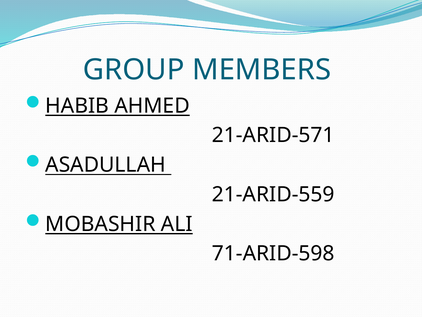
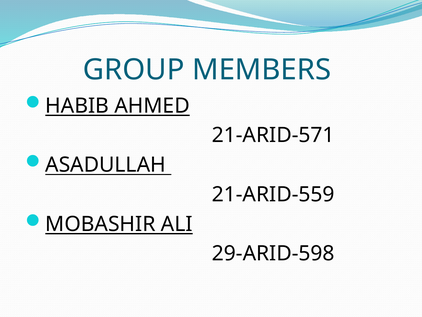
71-ARID-598: 71-ARID-598 -> 29-ARID-598
